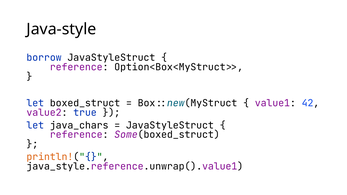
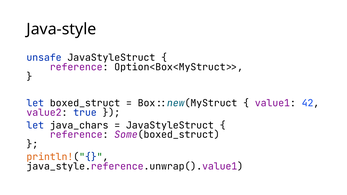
borrow: borrow -> unsafe
